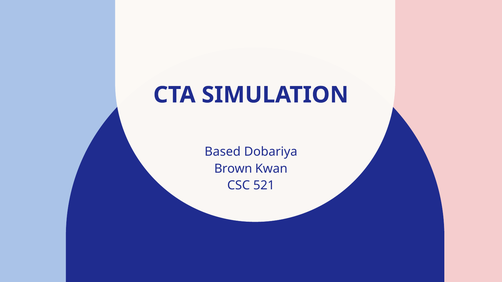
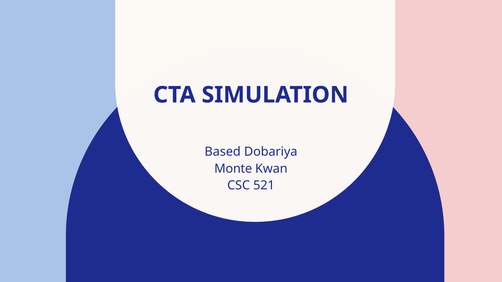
Brown: Brown -> Monte
